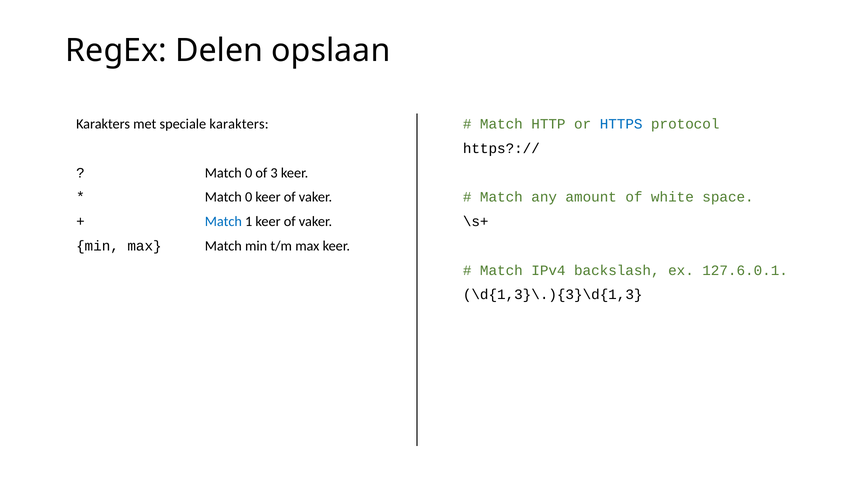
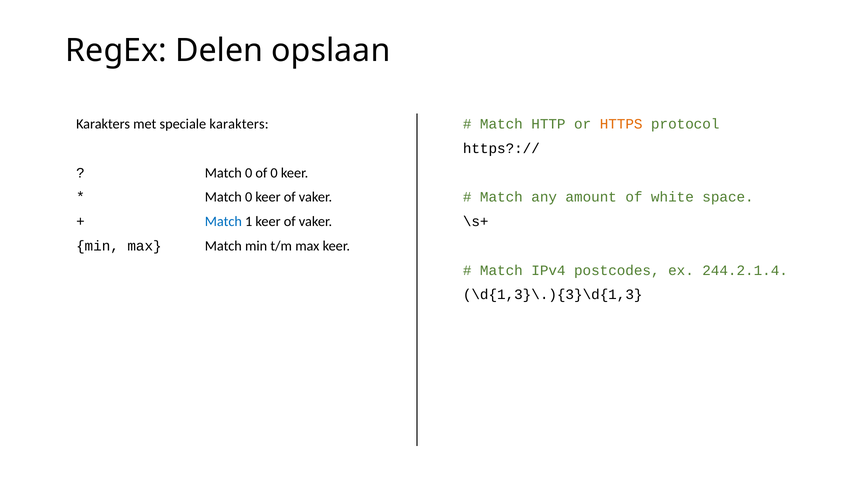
HTTPS colour: blue -> orange
of 3: 3 -> 0
backslash: backslash -> postcodes
127.6.0.1: 127.6.0.1 -> 244.2.1.4
